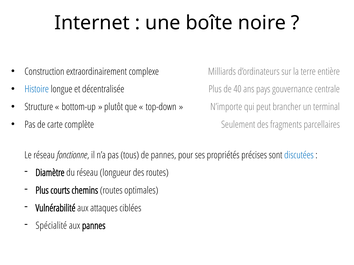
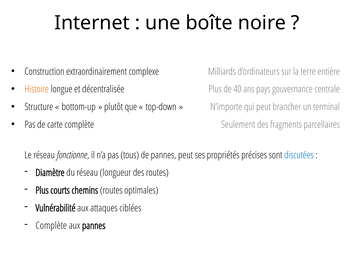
Histoire colour: blue -> orange
pannes pour: pour -> peut
Spécialité at (51, 226): Spécialité -> Complète
